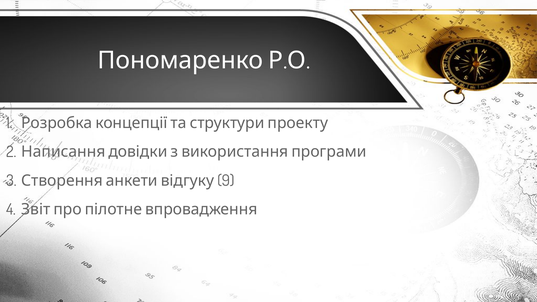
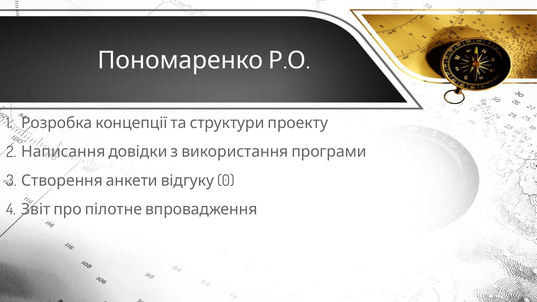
9: 9 -> 0
